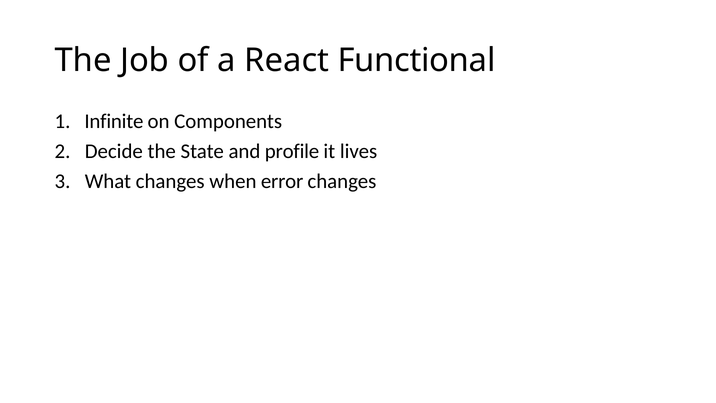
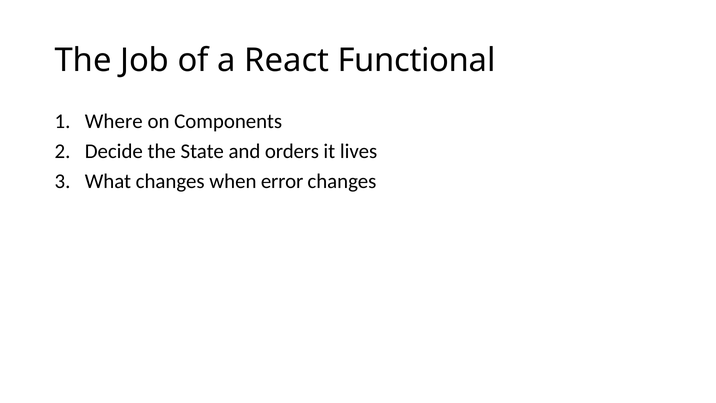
Infinite: Infinite -> Where
profile: profile -> orders
